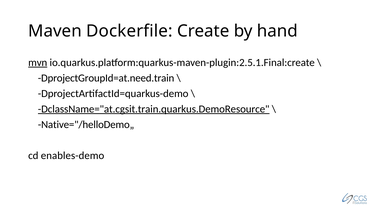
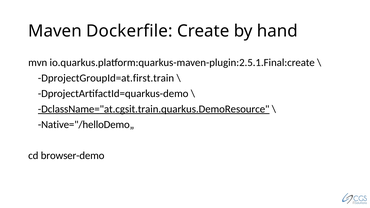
mvn underline: present -> none
DprojectGroupId=at.need.train: DprojectGroupId=at.need.train -> DprojectGroupId=at.first.train
enables-demo: enables-demo -> browser-demo
